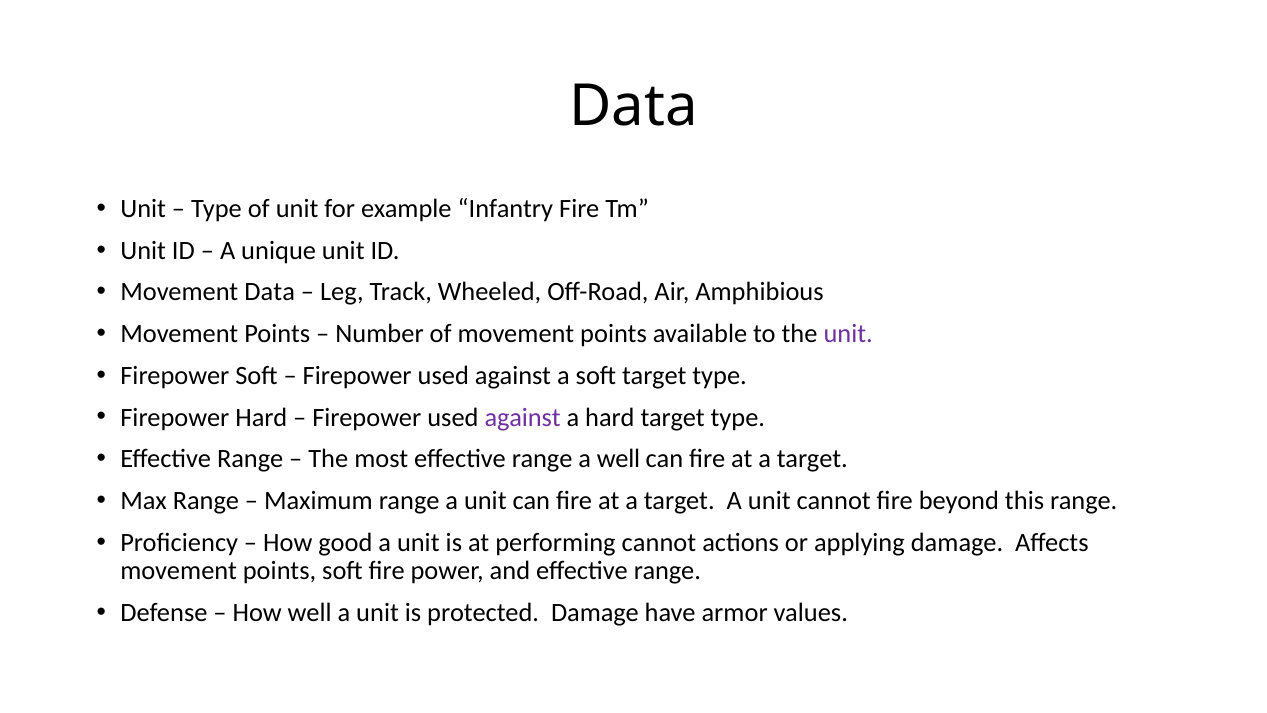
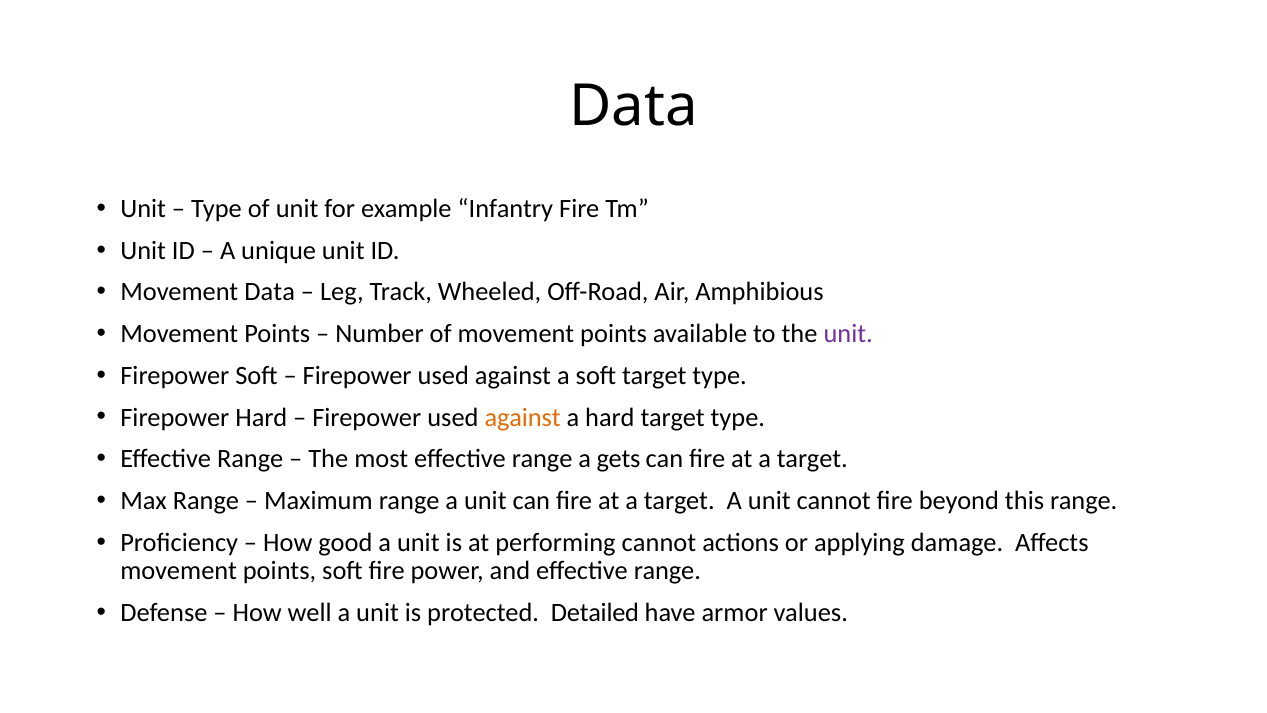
against at (523, 417) colour: purple -> orange
a well: well -> gets
protected Damage: Damage -> Detailed
